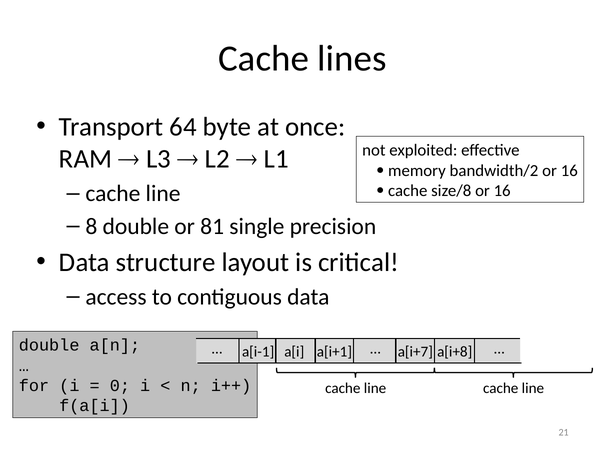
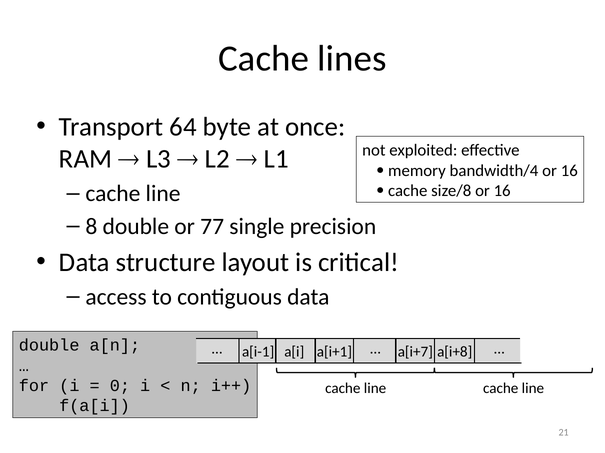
bandwidth/2: bandwidth/2 -> bandwidth/4
81: 81 -> 77
